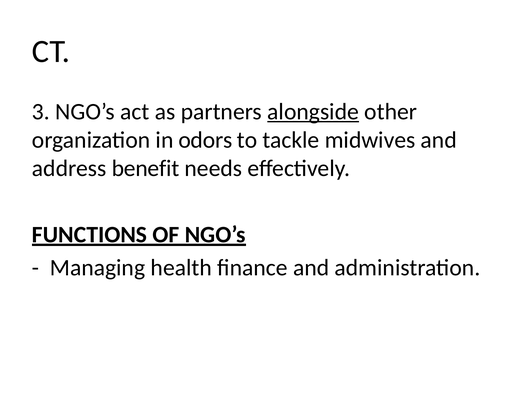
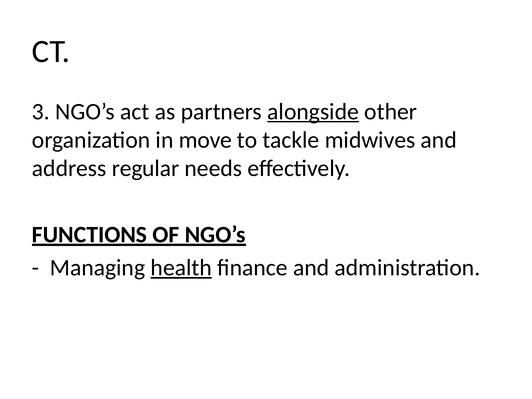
odors: odors -> move
benefit: benefit -> regular
health underline: none -> present
